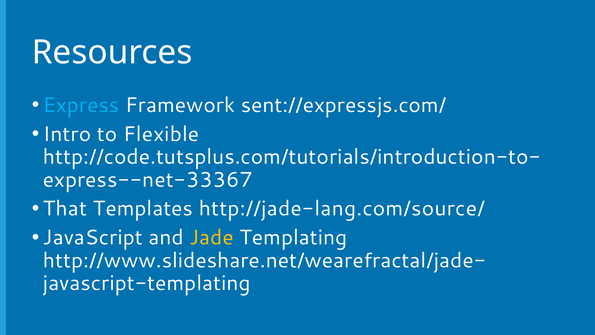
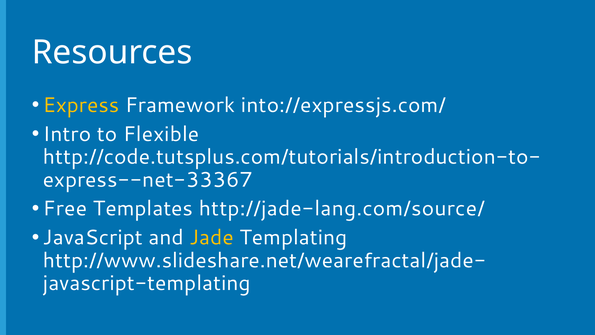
Express colour: light blue -> yellow
sent://expressjs.com/: sent://expressjs.com/ -> into://expressjs.com/
That: That -> Free
